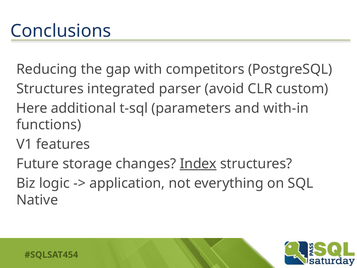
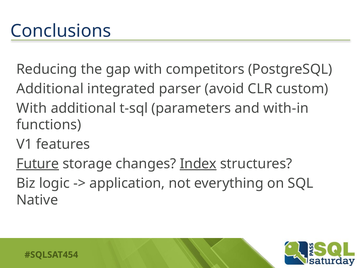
Structures at (50, 89): Structures -> Additional
Here at (32, 108): Here -> With
Future underline: none -> present
